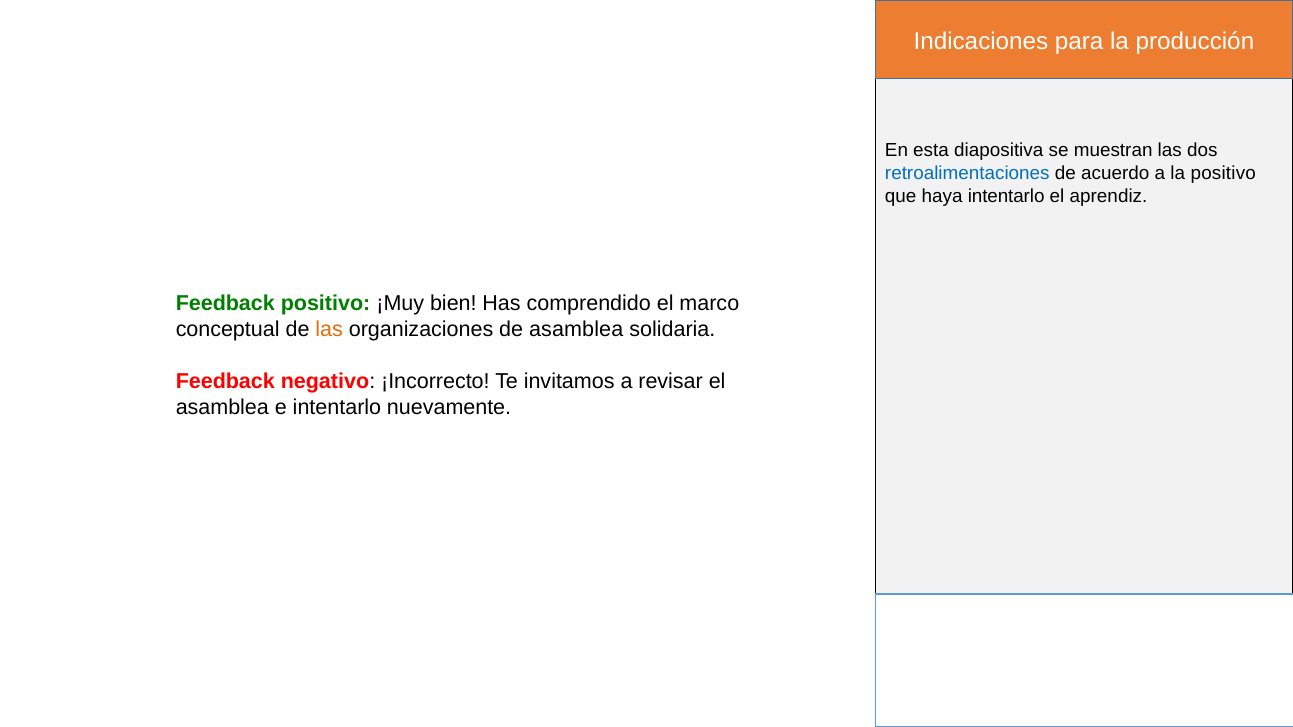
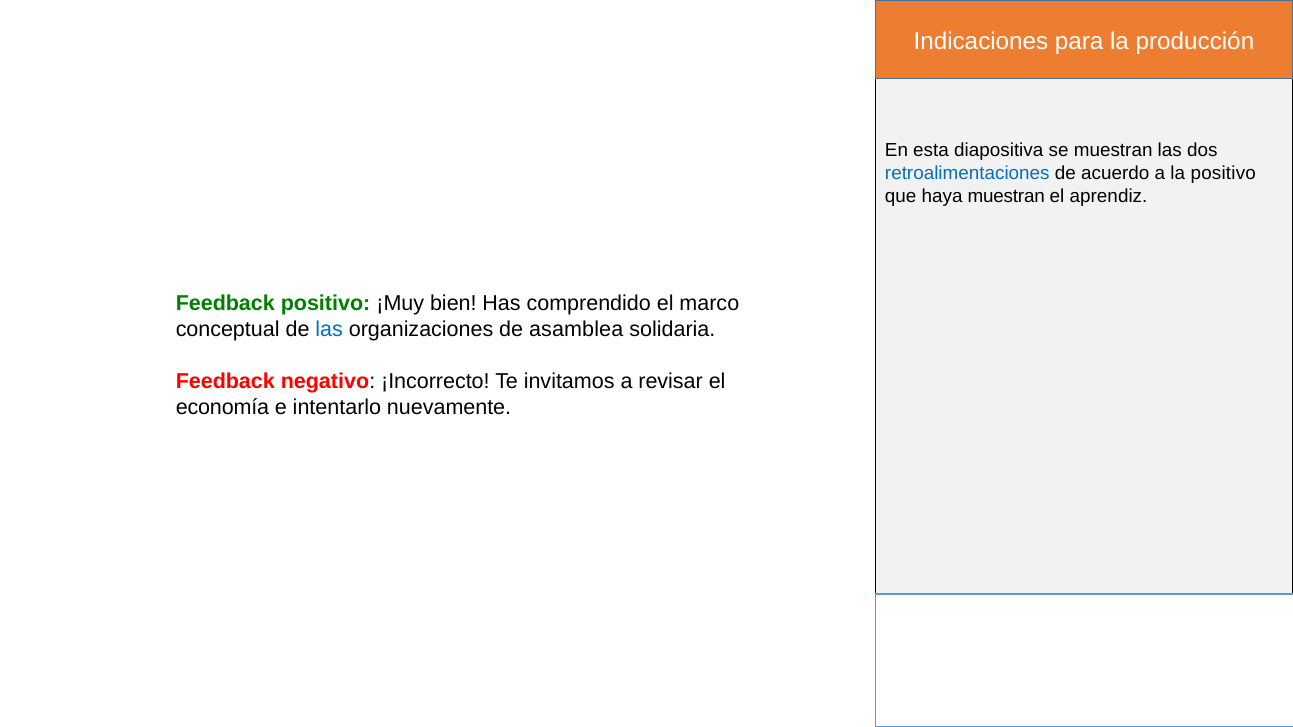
haya intentarlo: intentarlo -> muestran
las at (329, 330) colour: orange -> blue
asamblea at (222, 407): asamblea -> economía
